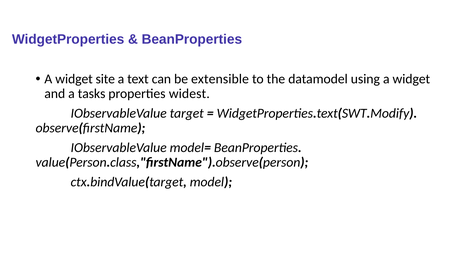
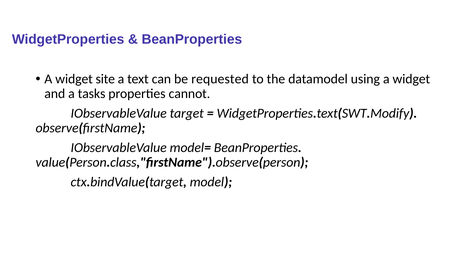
extensible: extensible -> requested
widest: widest -> cannot
